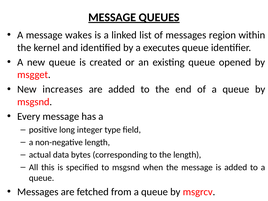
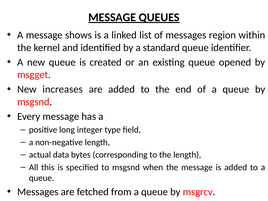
wakes: wakes -> shows
executes: executes -> standard
